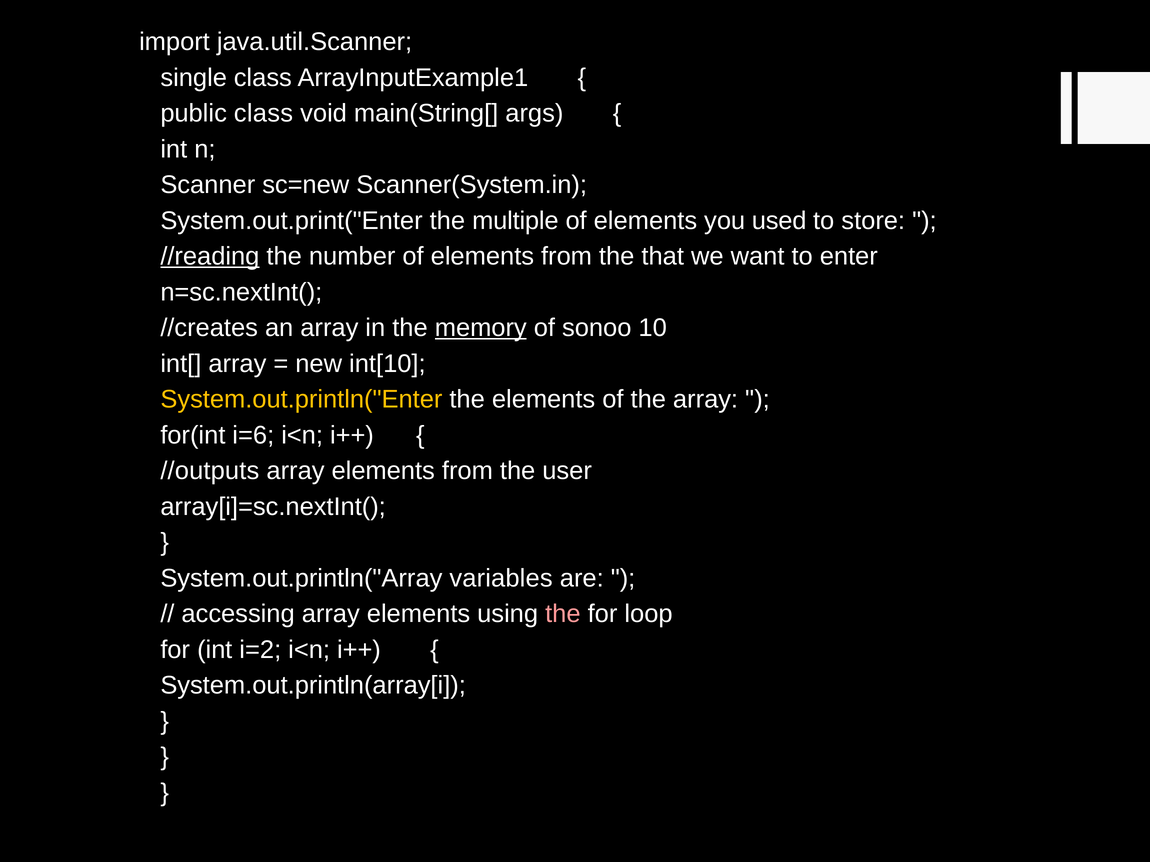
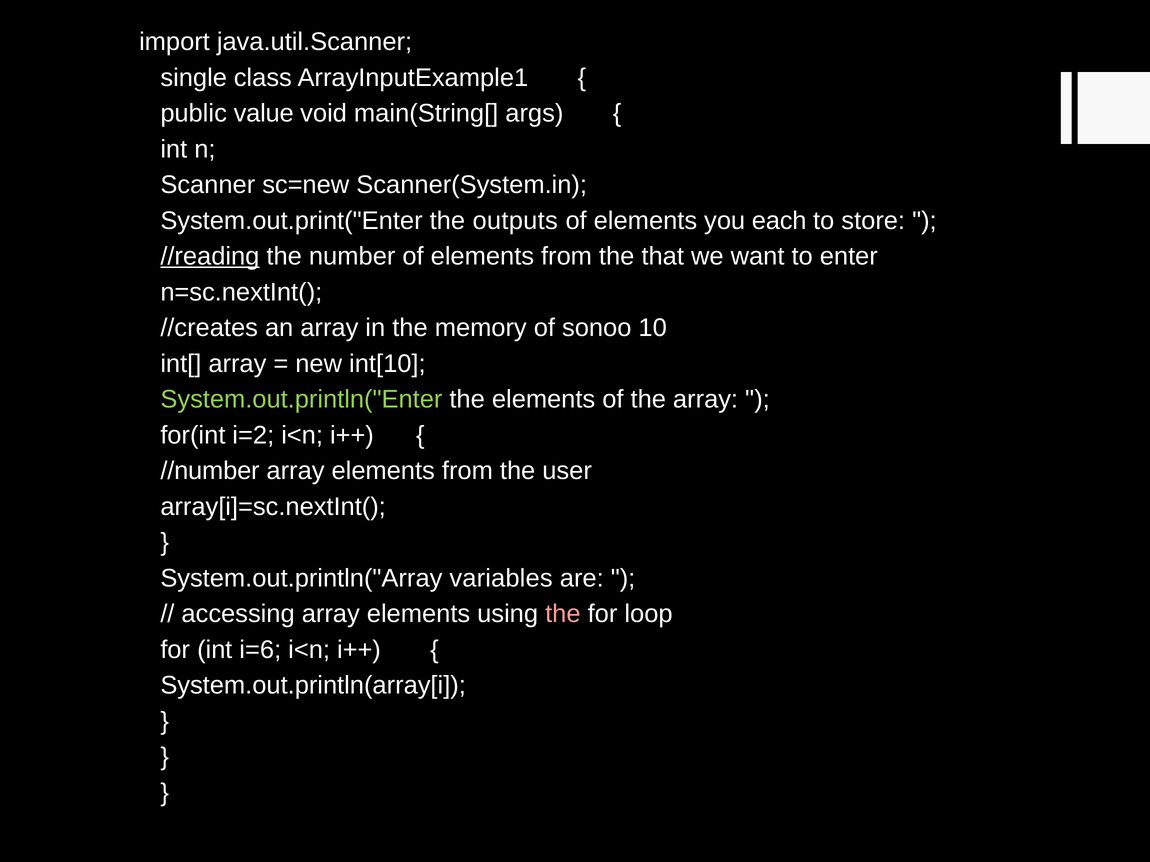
public class: class -> value
multiple: multiple -> outputs
used: used -> each
memory underline: present -> none
System.out.println("Enter colour: yellow -> light green
i=6: i=6 -> i=2
//outputs: //outputs -> //number
i=2: i=2 -> i=6
